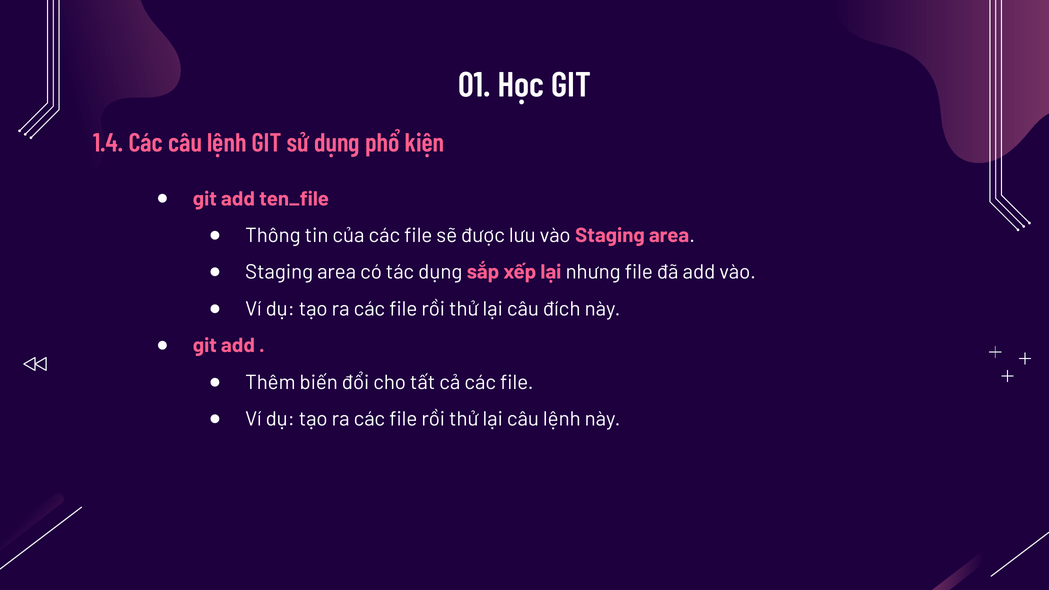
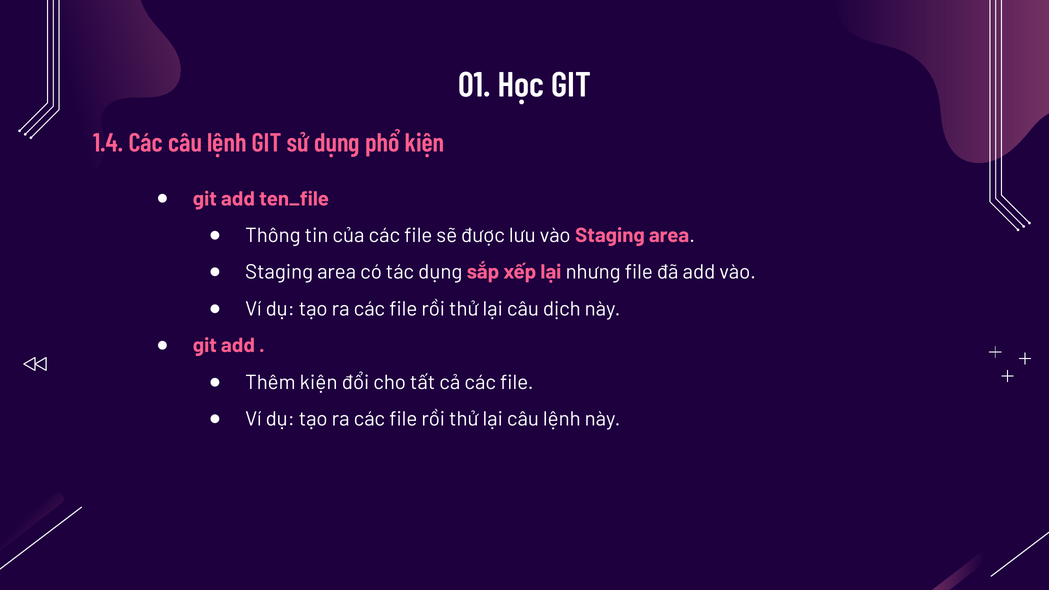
đích: đích -> dịch
Thêm biến: biến -> kiện
